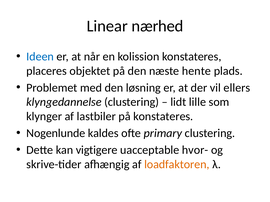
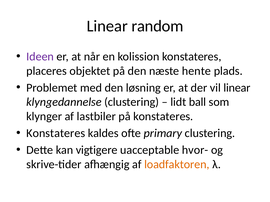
nærhed: nærhed -> random
Ideen colour: blue -> purple
vil ellers: ellers -> linear
lille: lille -> ball
Nogenlunde at (56, 134): Nogenlunde -> Konstateres
